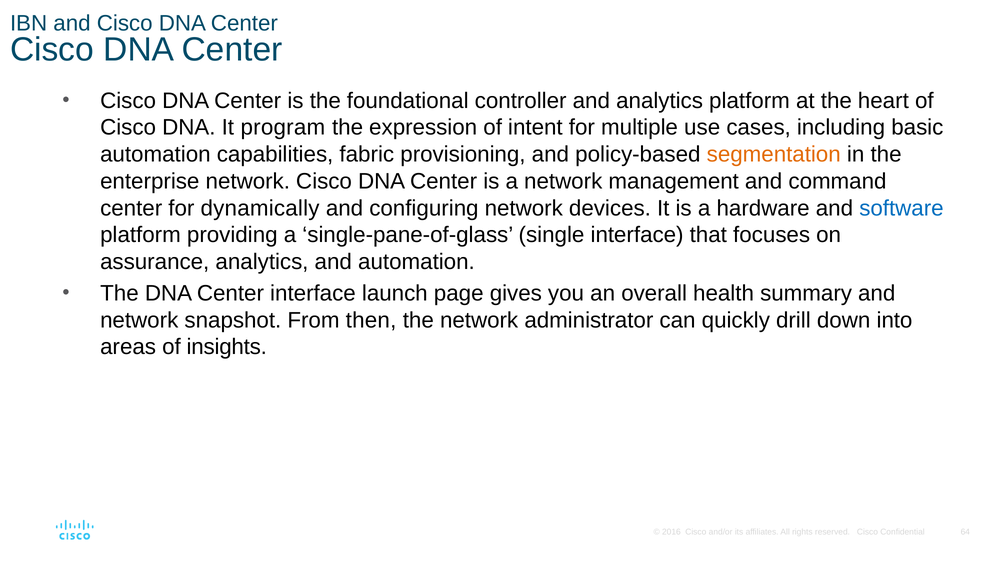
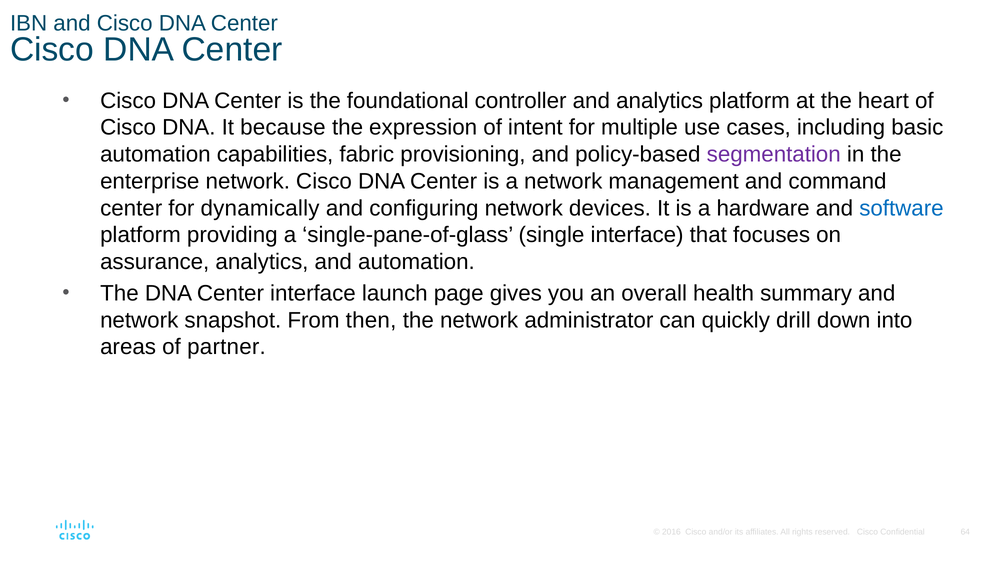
program: program -> because
segmentation colour: orange -> purple
insights: insights -> partner
